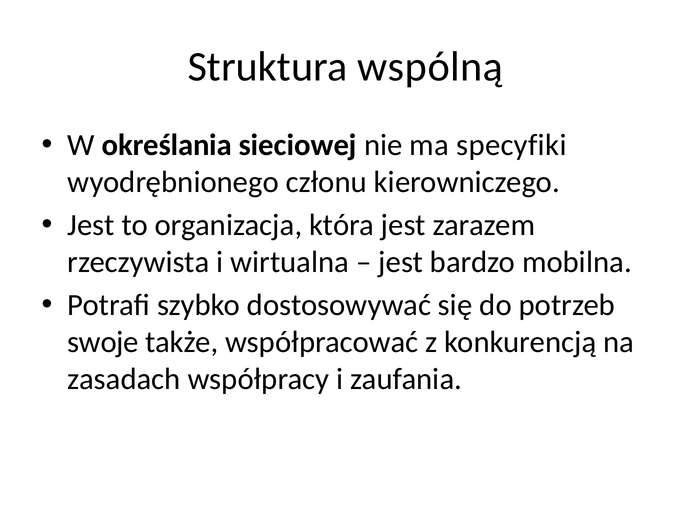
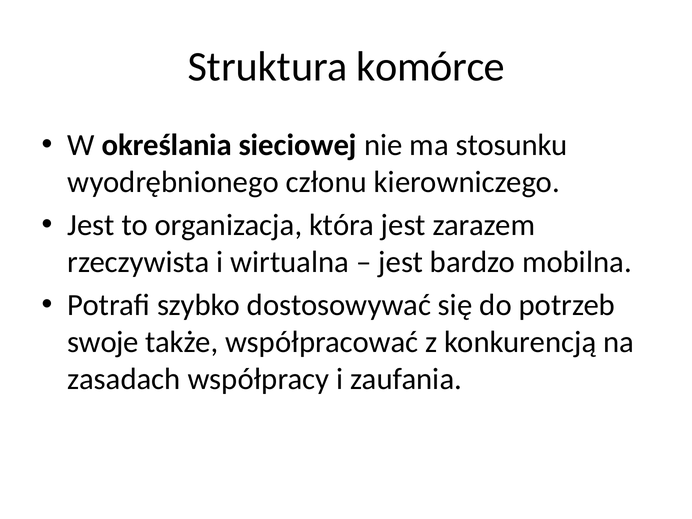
wspólną: wspólną -> komórce
specyfiki: specyfiki -> stosunku
